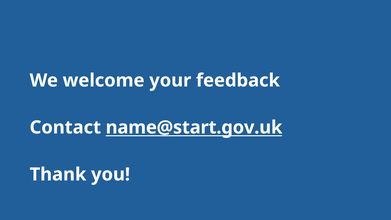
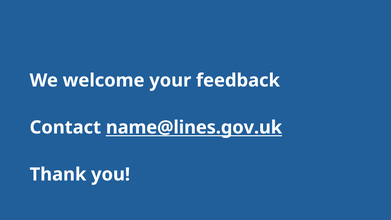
name@start.gov.uk: name@start.gov.uk -> name@lines.gov.uk
